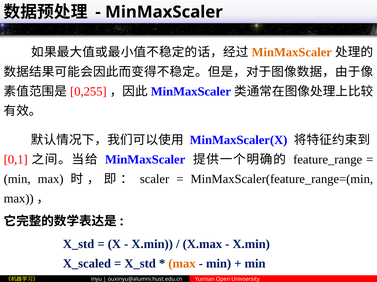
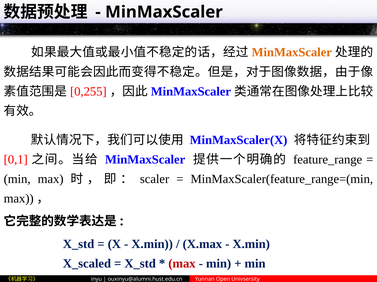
max at (182, 264) colour: orange -> red
